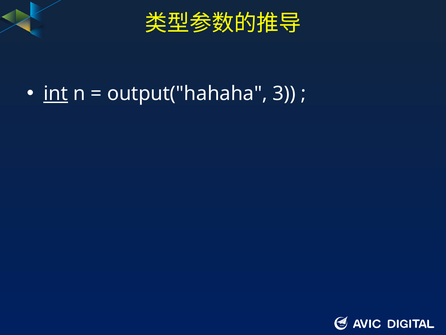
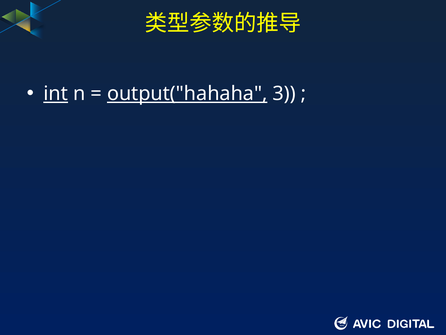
output("hahaha underline: none -> present
